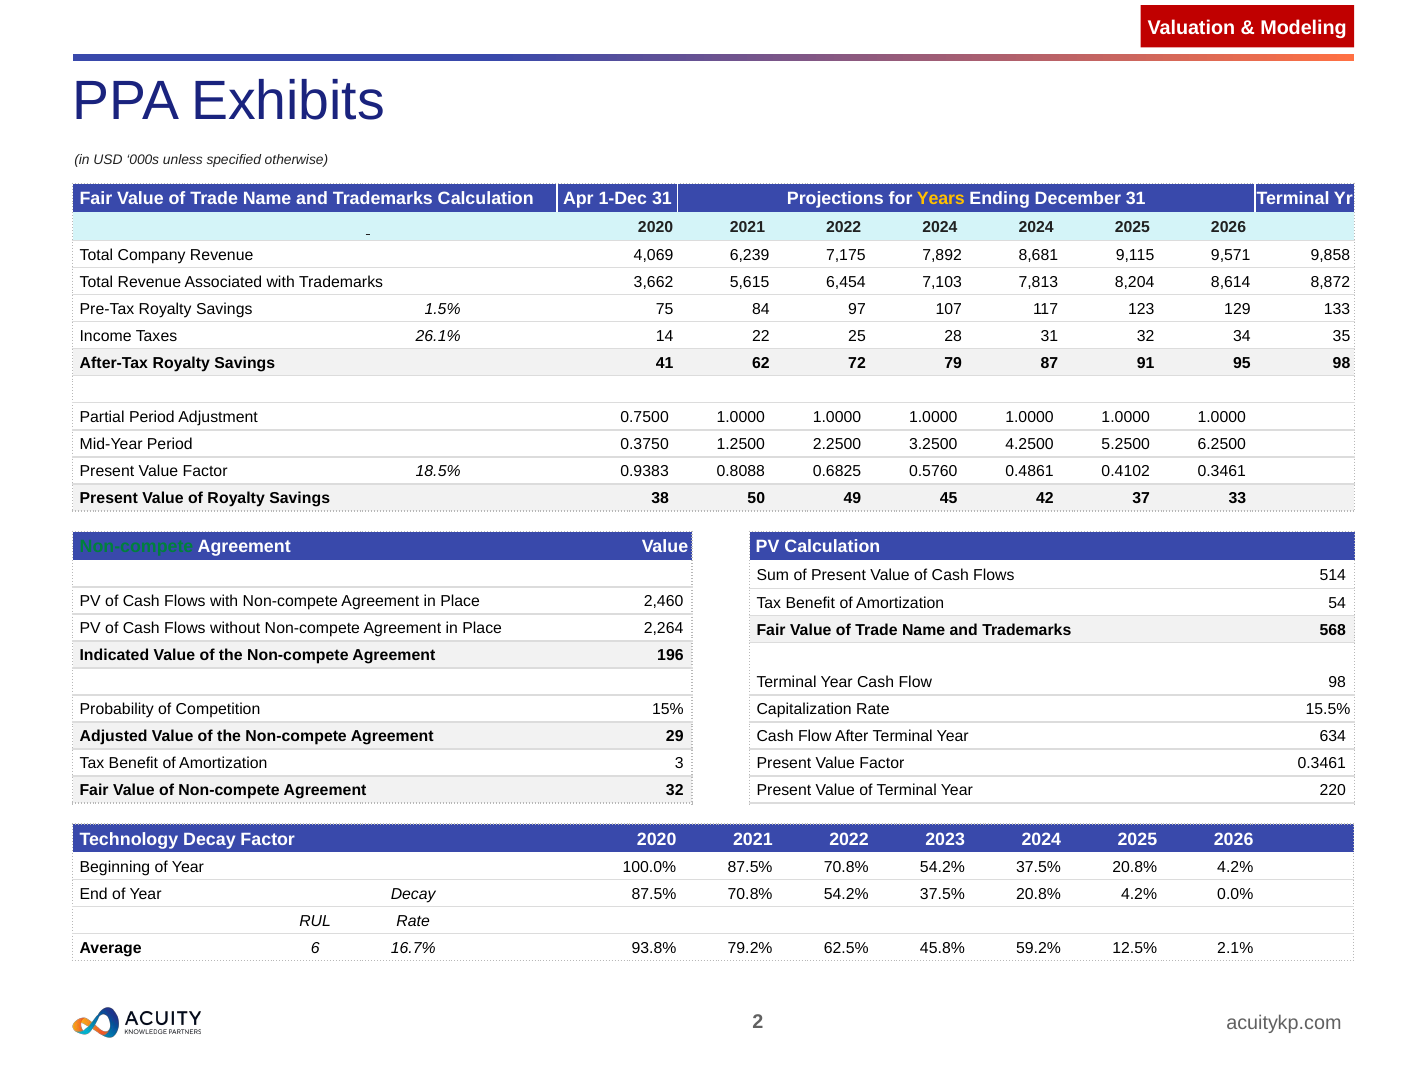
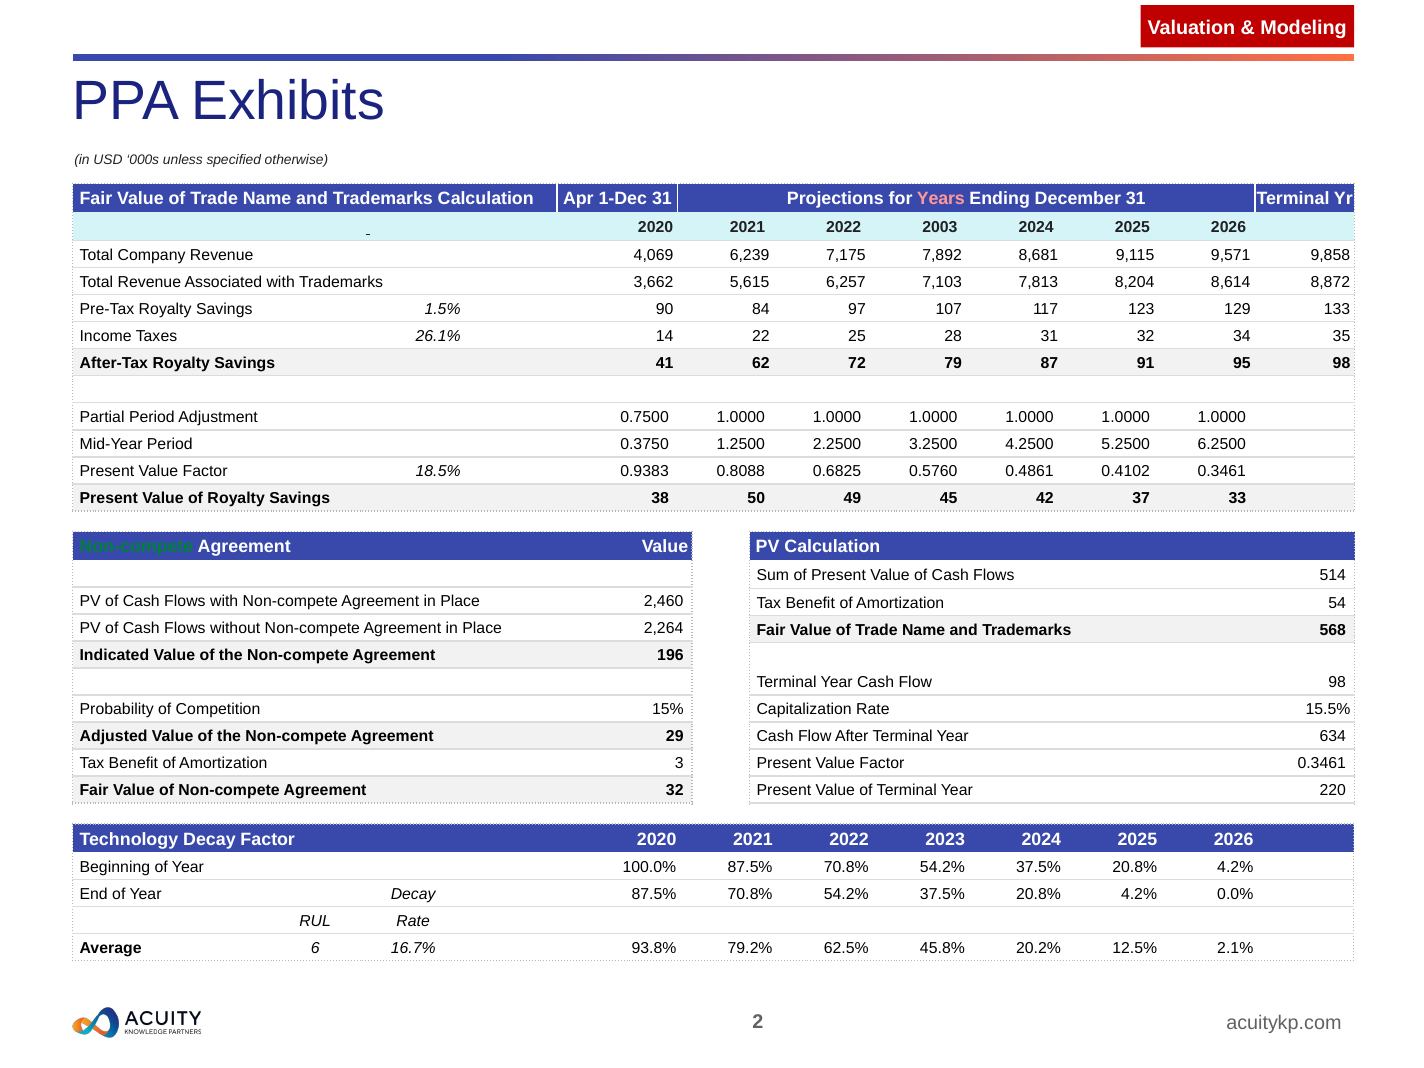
Years colour: yellow -> pink
2022 2024: 2024 -> 2003
6,454: 6,454 -> 6,257
75: 75 -> 90
59.2%: 59.2% -> 20.2%
